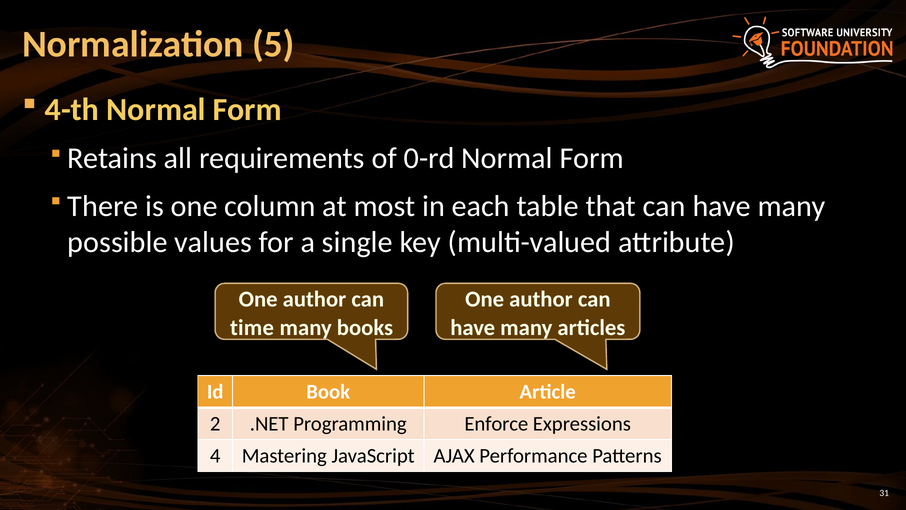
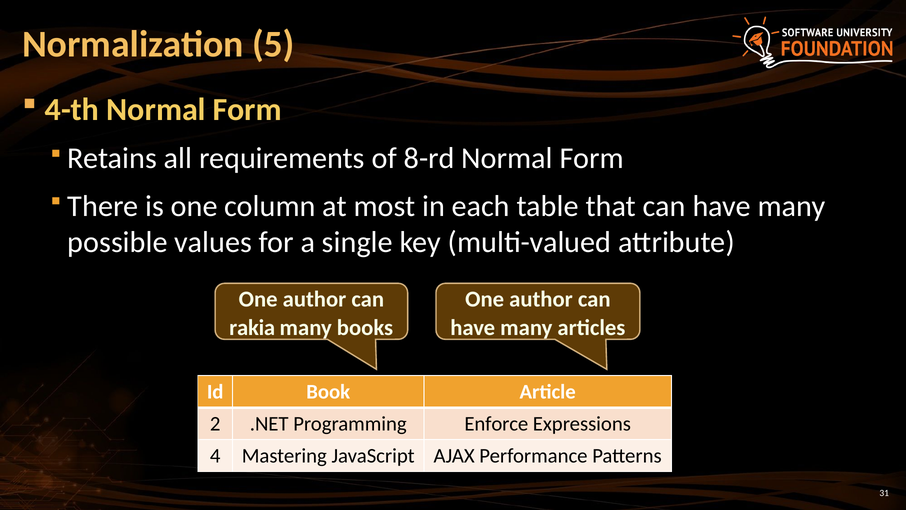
0-rd: 0-rd -> 8-rd
time: time -> rakia
